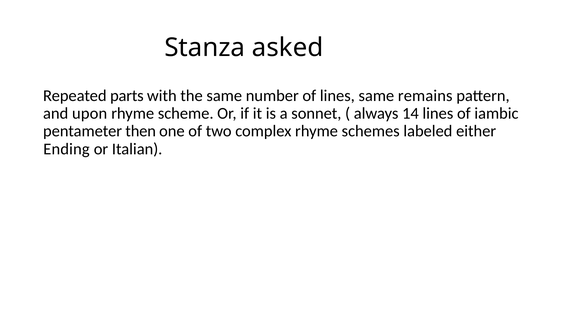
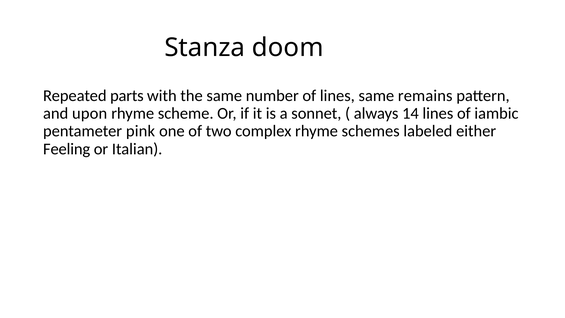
asked: asked -> doom
then: then -> pink
Ending: Ending -> Feeling
